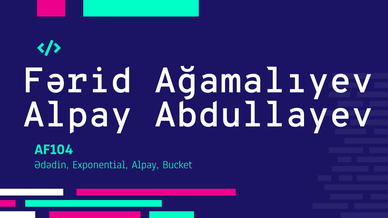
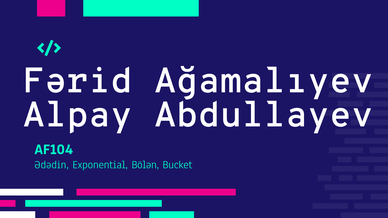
Exponential Alpay: Alpay -> Bölən
